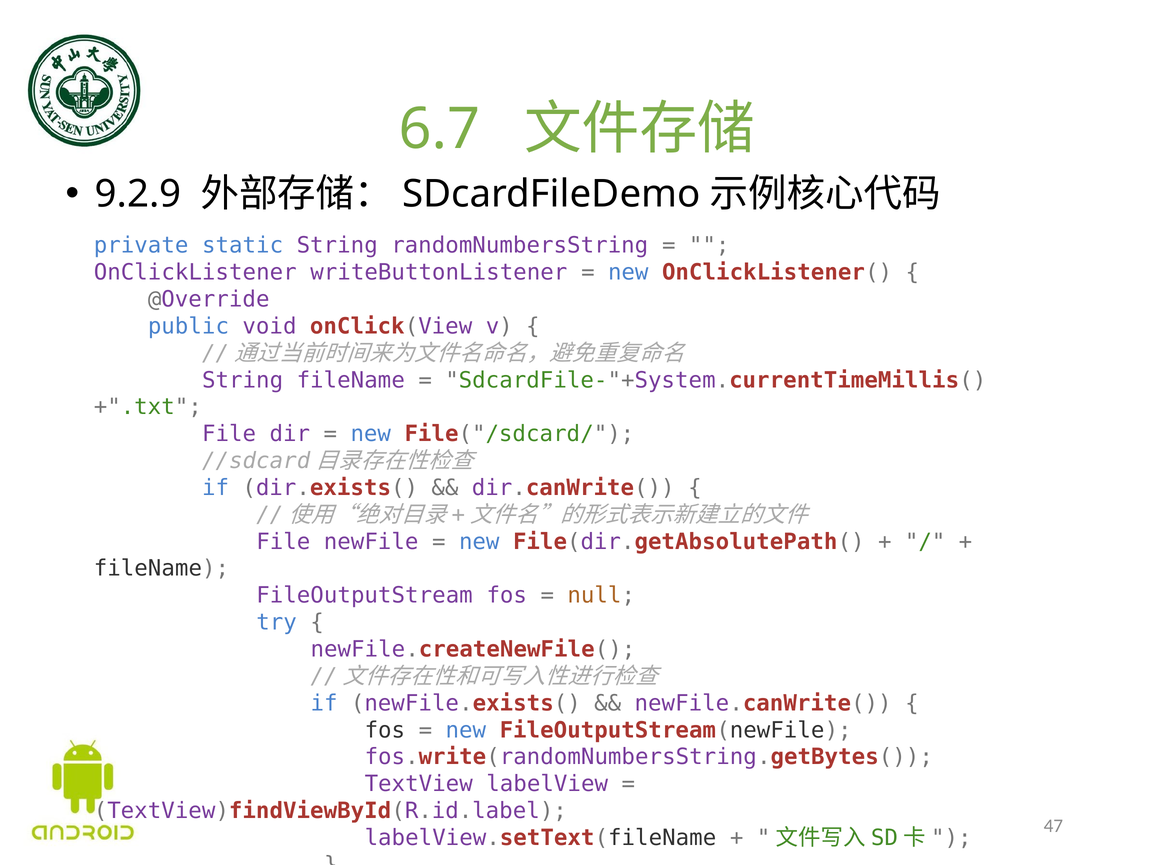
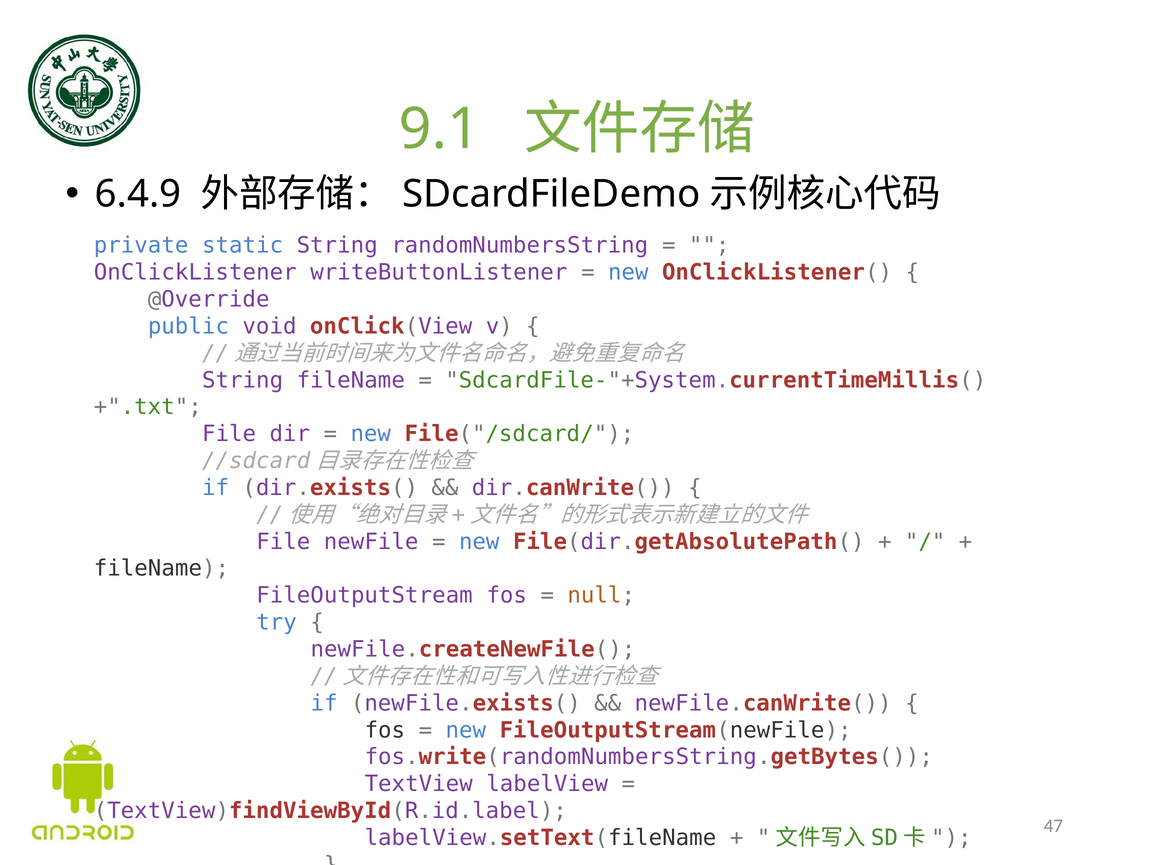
6.7: 6.7 -> 9.1
9.2.9: 9.2.9 -> 6.4.9
